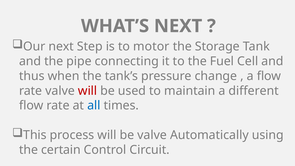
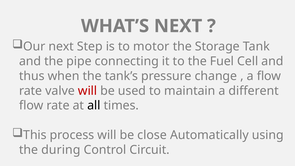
all colour: blue -> black
be valve: valve -> close
certain: certain -> during
